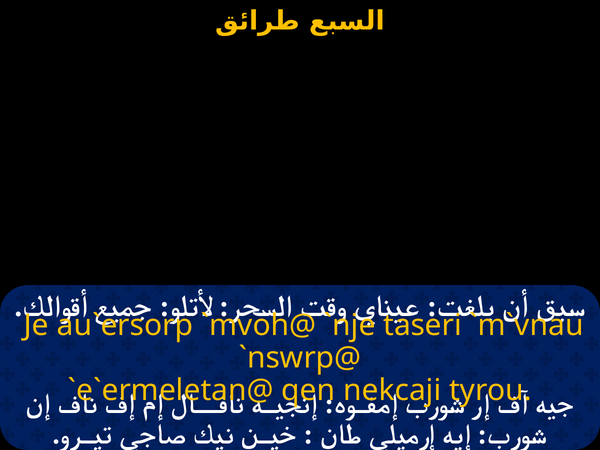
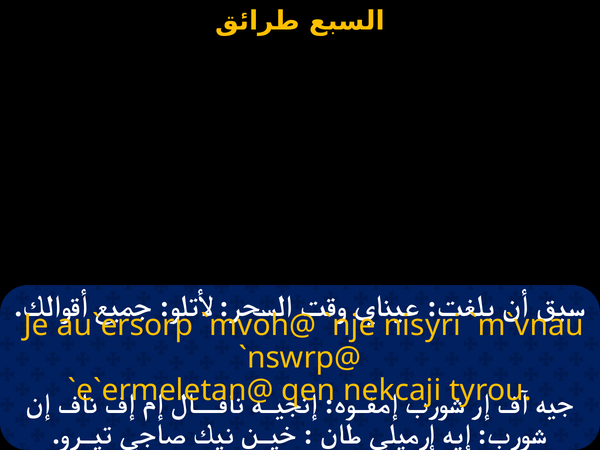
taseri: taseri -> nisyri
